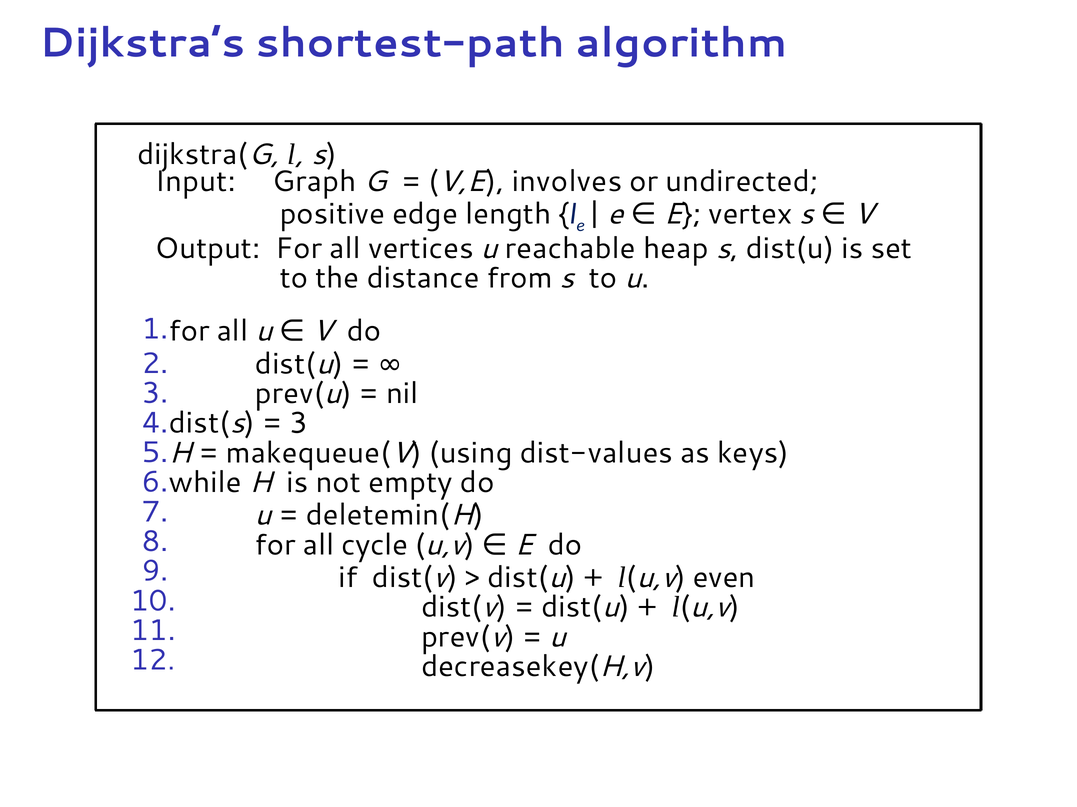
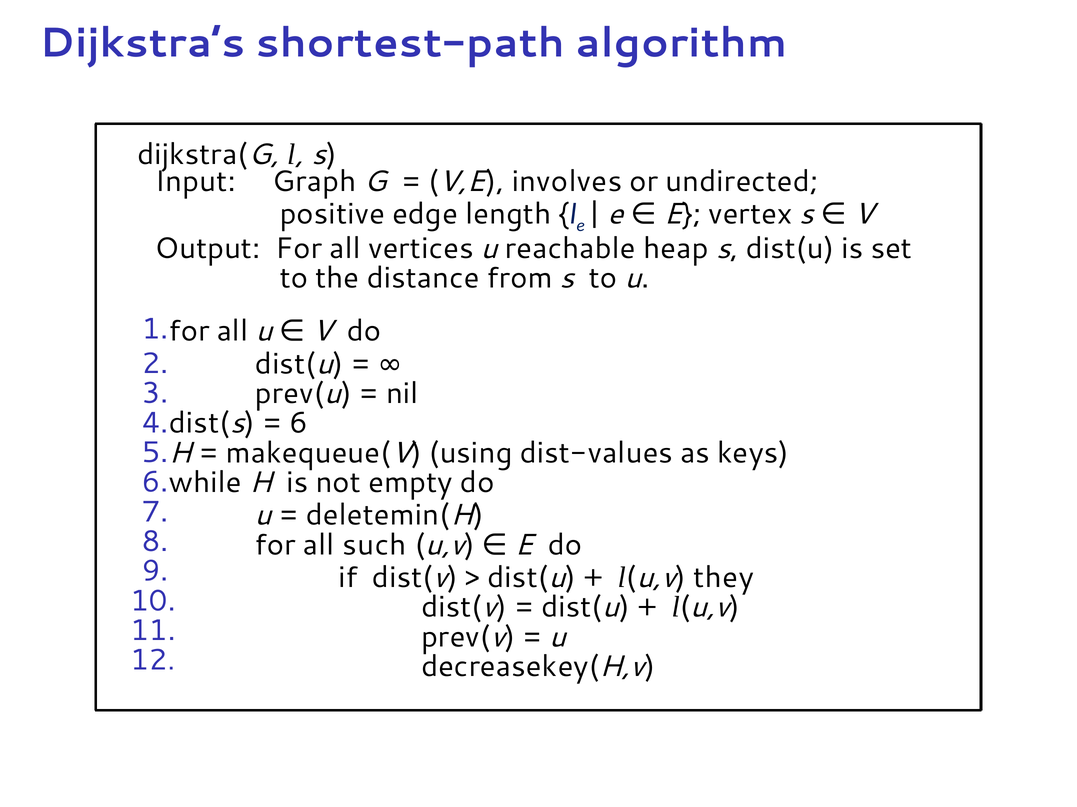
3 at (299, 423): 3 -> 6
cycle: cycle -> such
even: even -> they
